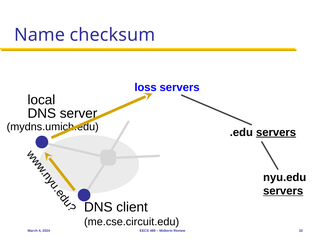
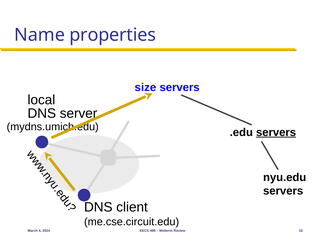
checksum: checksum -> properties
loss: loss -> size
servers at (283, 191) underline: present -> none
